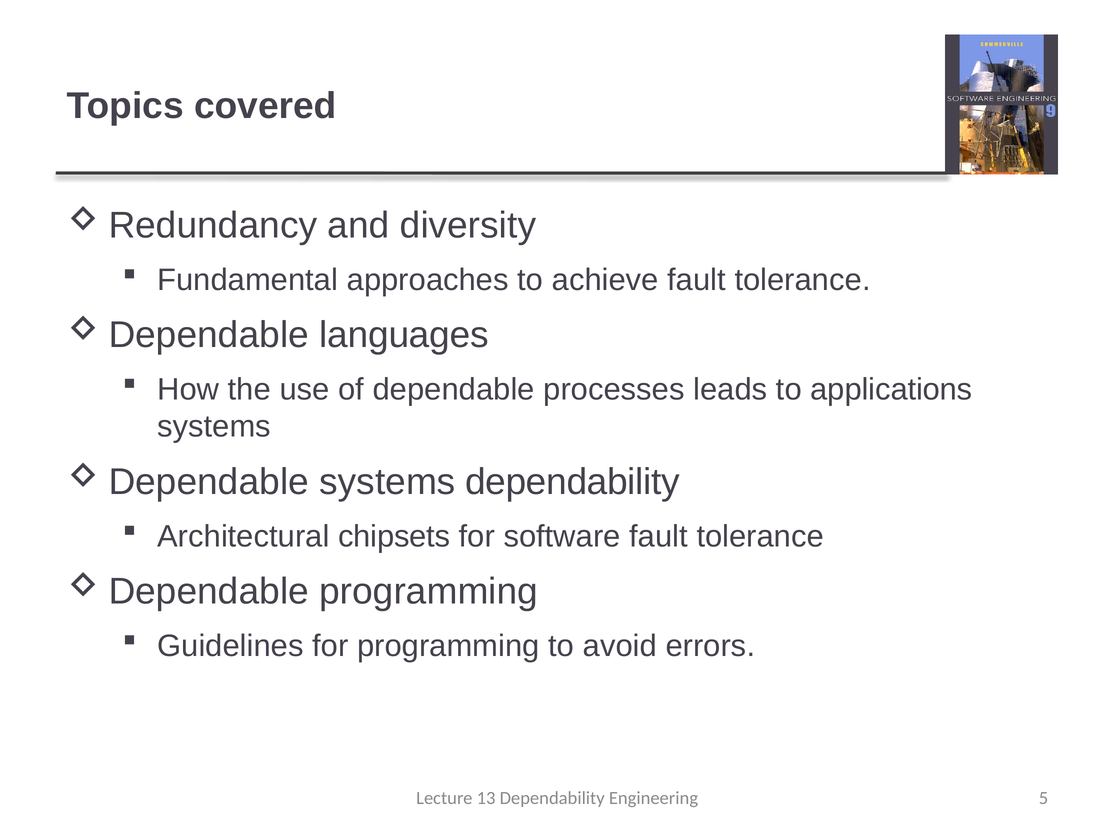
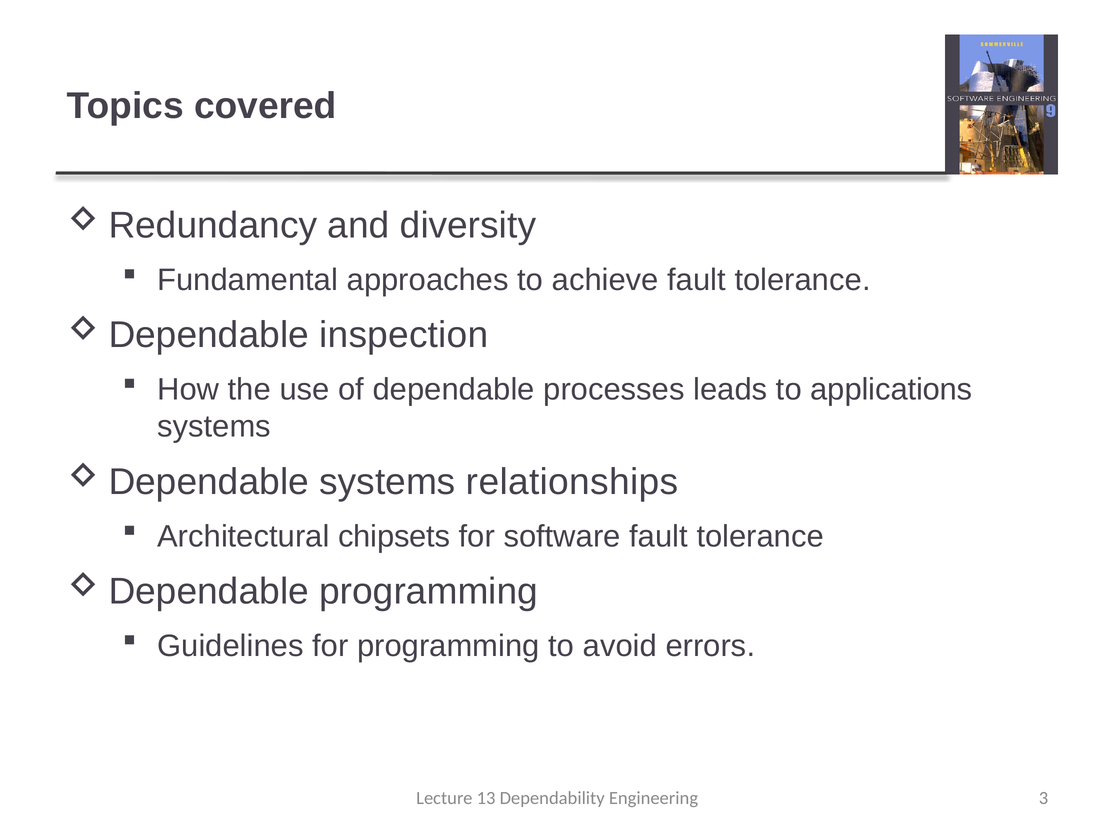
languages: languages -> inspection
systems dependability: dependability -> relationships
5: 5 -> 3
